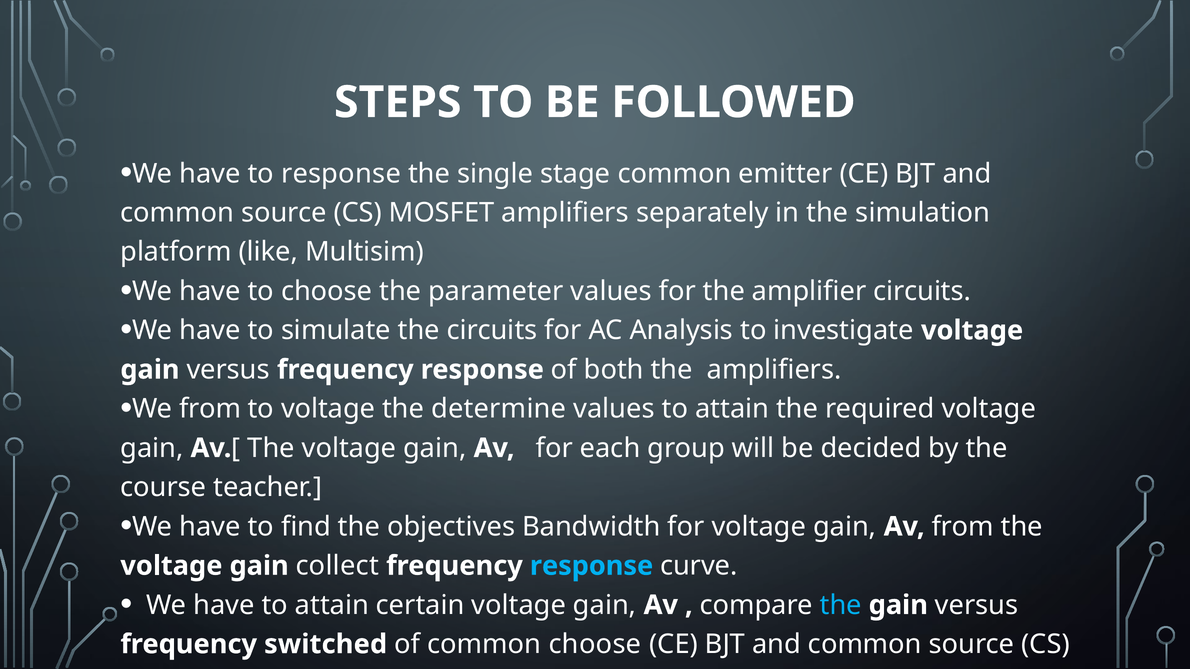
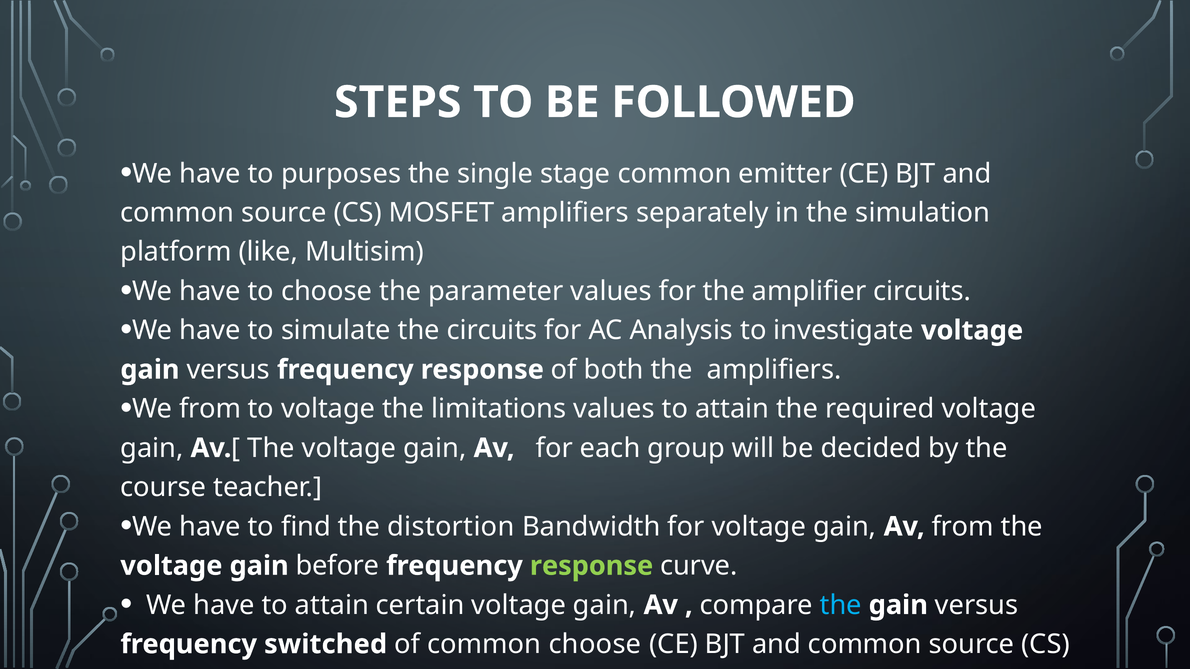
to response: response -> purposes
determine: determine -> limitations
objectives: objectives -> distortion
collect: collect -> before
response at (592, 566) colour: light blue -> light green
